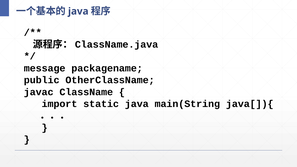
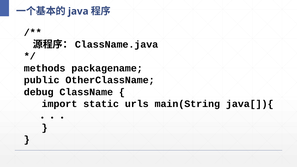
message: message -> methods
javac: javac -> debug
static java: java -> urls
